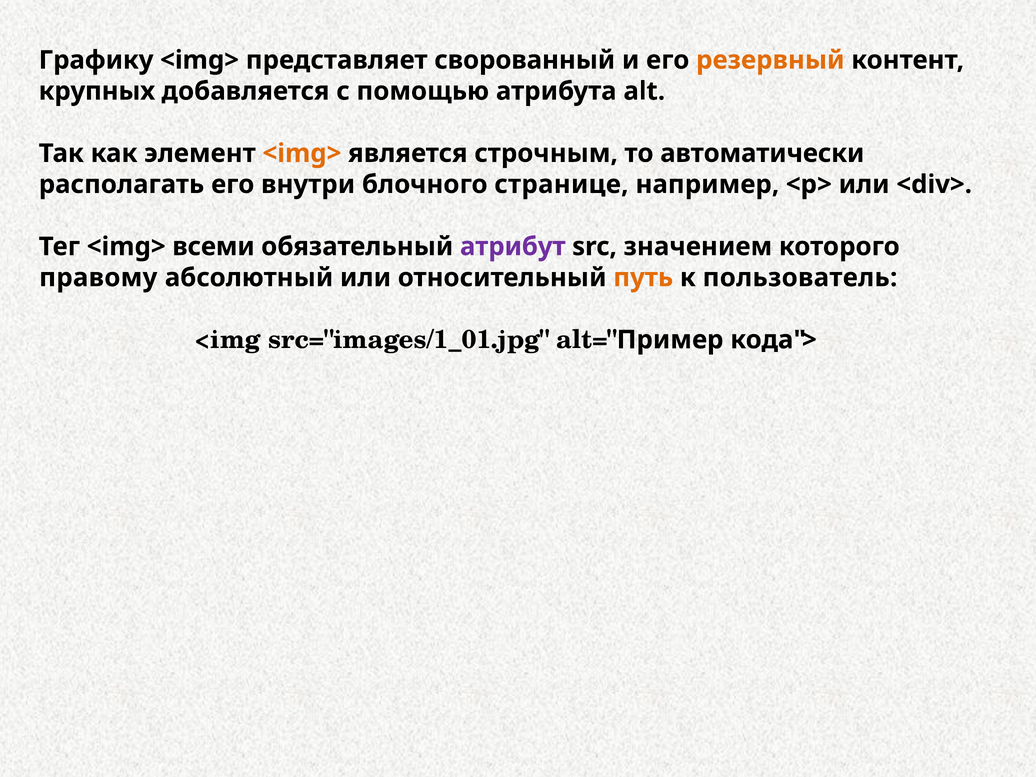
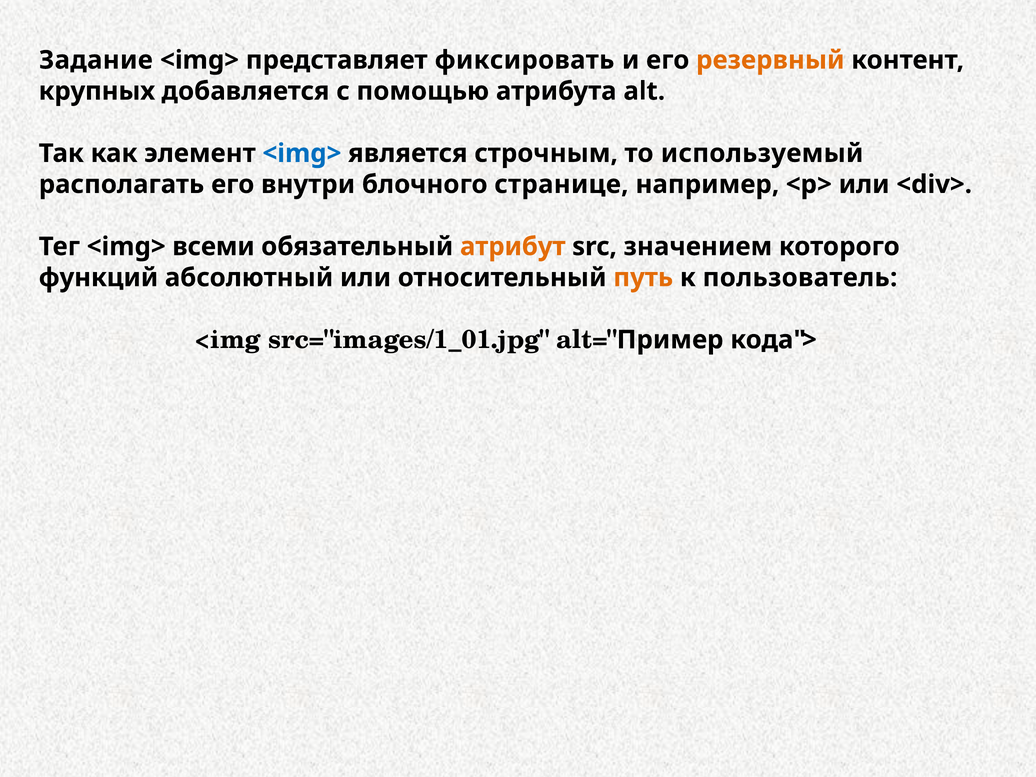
Графику: Графику -> Задание
сворованный: сворованный -> фиксировать
<img> at (302, 153) colour: orange -> blue
автоматически: автоматически -> используемый
атрибут colour: purple -> orange
правому: правому -> функций
